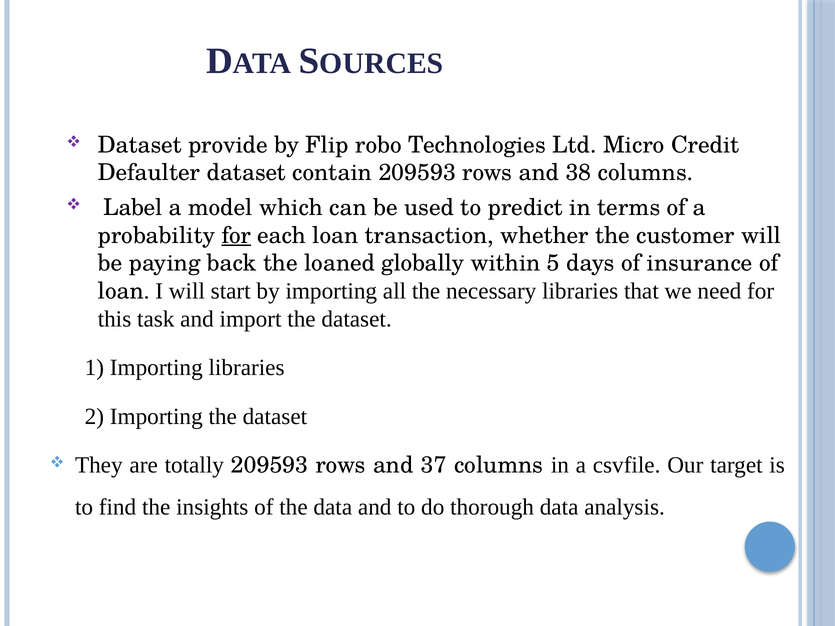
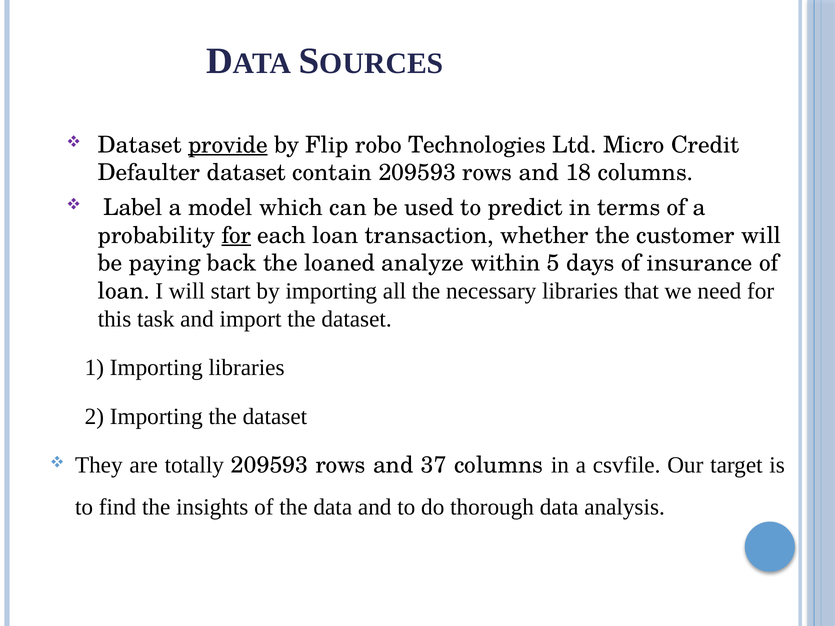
provide underline: none -> present
38: 38 -> 18
globally: globally -> analyze
